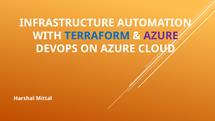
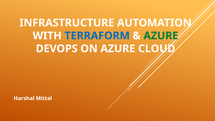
AZURE at (161, 36) colour: purple -> green
